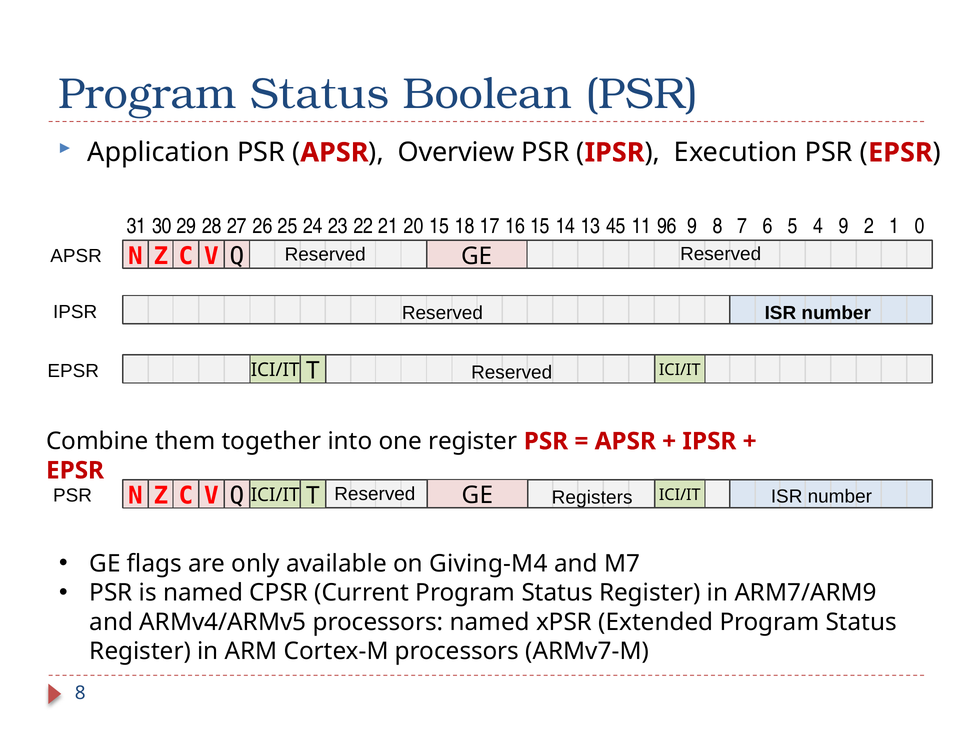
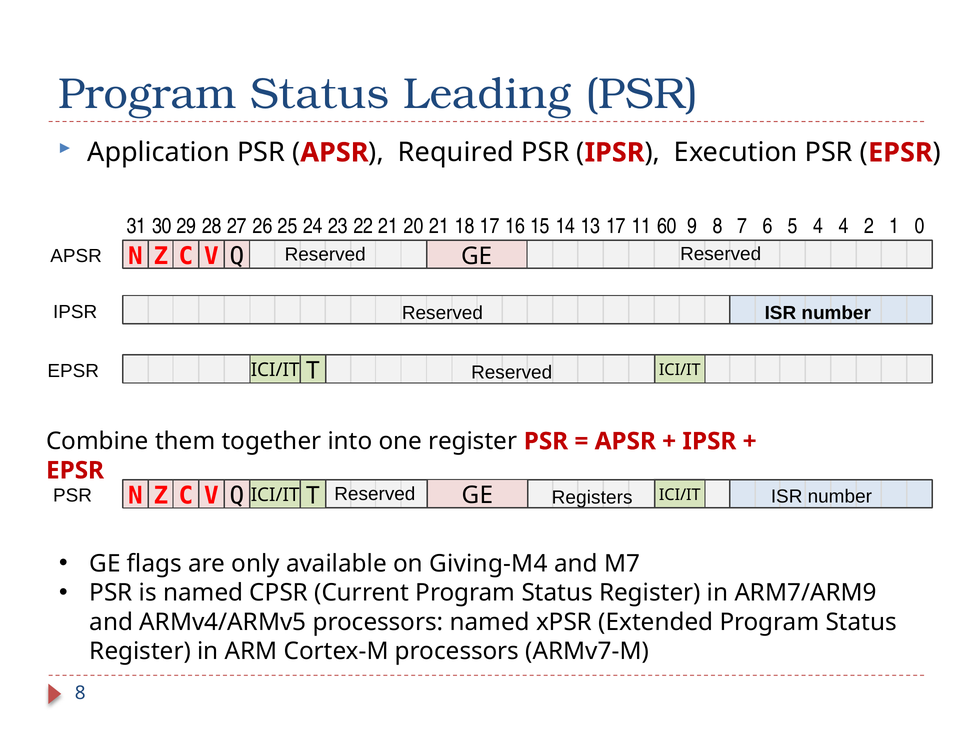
Boolean: Boolean -> Leading
Overview: Overview -> Required
15: 15 -> 21
45: 45 -> 17
96: 96 -> 60
4 9: 9 -> 4
